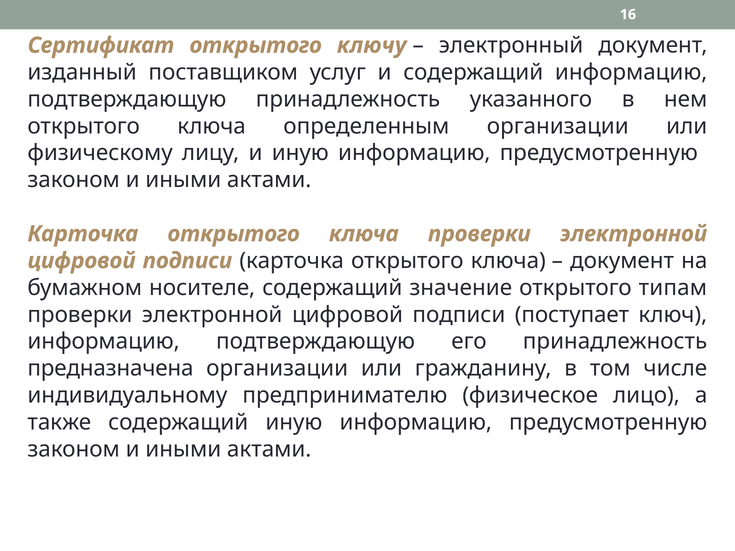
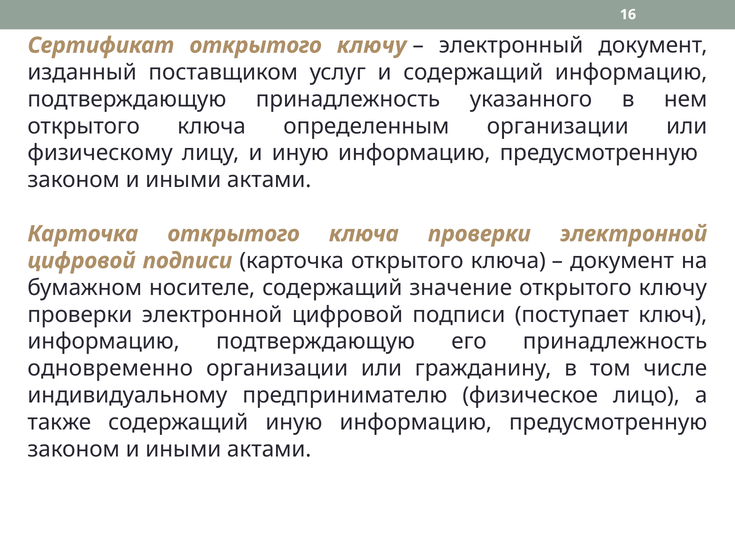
значение открытого типам: типам -> ключу
предназначена: предназначена -> одновременно
